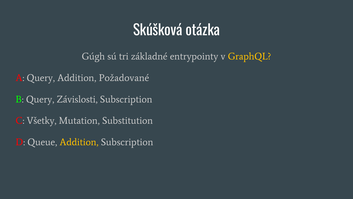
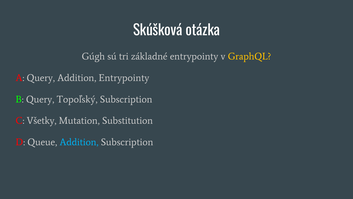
Addition Požadované: Požadované -> Entrypointy
Závislosti: Závislosti -> Topoľský
Addition at (79, 142) colour: yellow -> light blue
